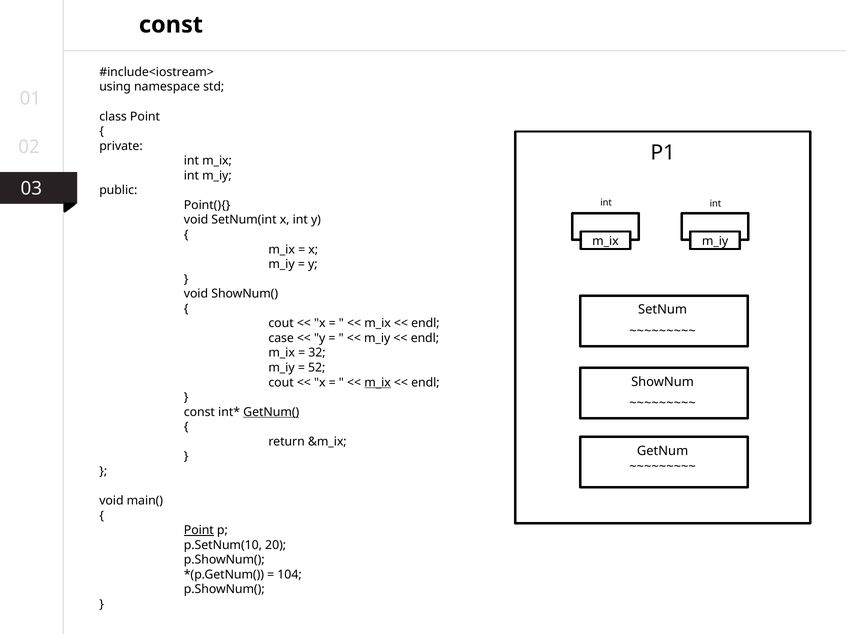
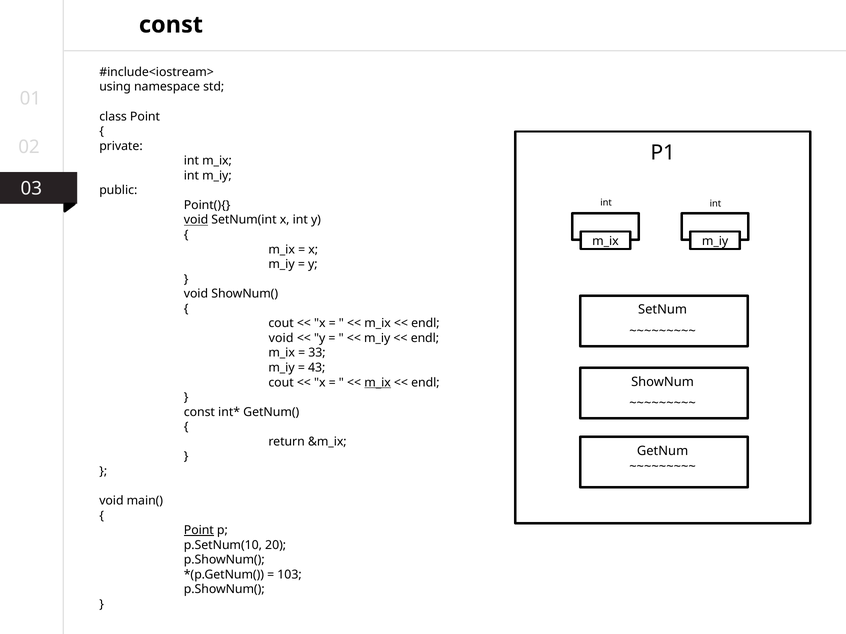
void at (196, 220) underline: none -> present
case at (281, 338): case -> void
32: 32 -> 33
52: 52 -> 43
GetNum( underline: present -> none
104: 104 -> 103
